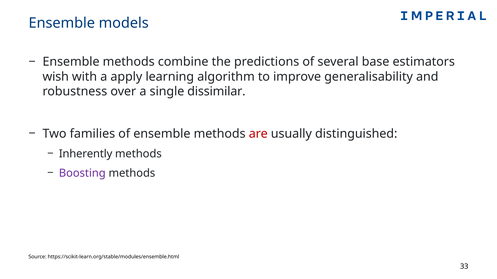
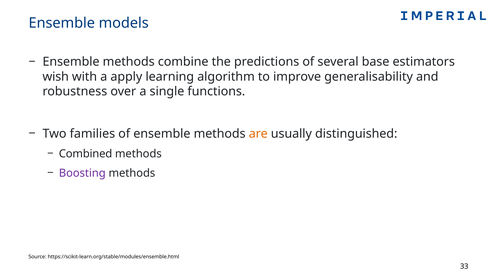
dissimilar: dissimilar -> functions
are colour: red -> orange
Inherently: Inherently -> Combined
